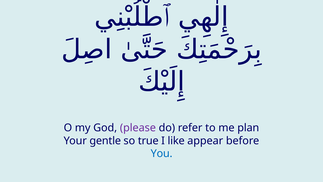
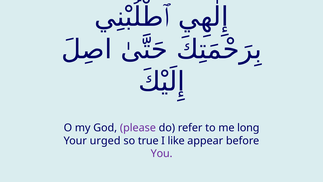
plan: plan -> long
gentle: gentle -> urged
You colour: blue -> purple
